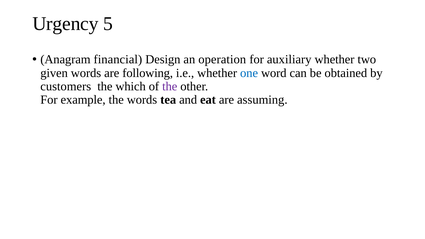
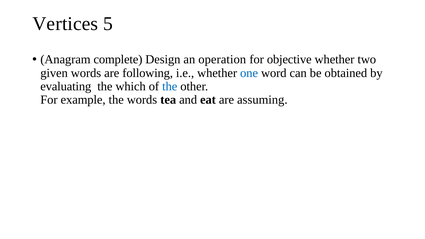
Urgency: Urgency -> Vertices
financial: financial -> complete
auxiliary: auxiliary -> objective
customers: customers -> evaluating
the at (170, 86) colour: purple -> blue
